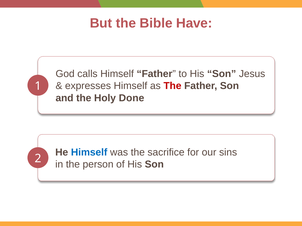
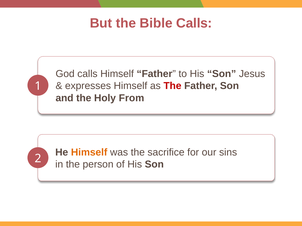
Bible Have: Have -> Calls
Done: Done -> From
Himself at (89, 153) colour: blue -> orange
